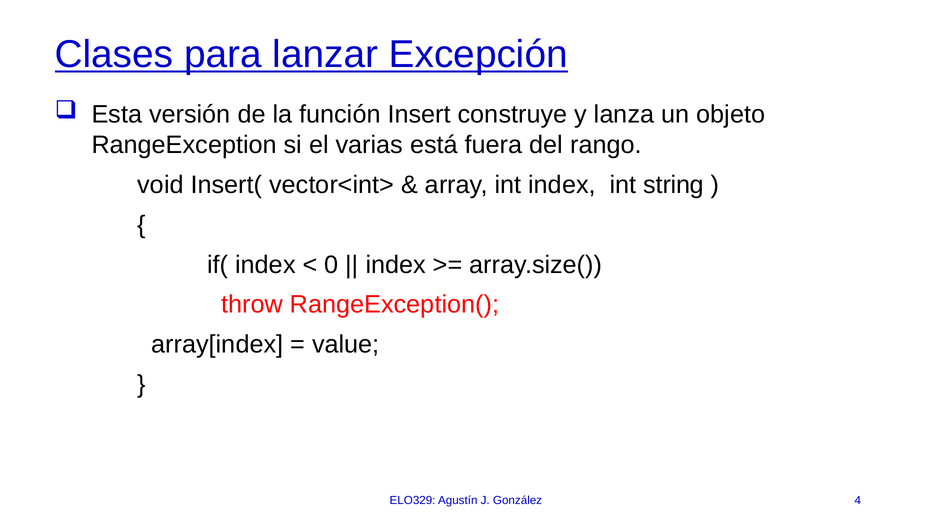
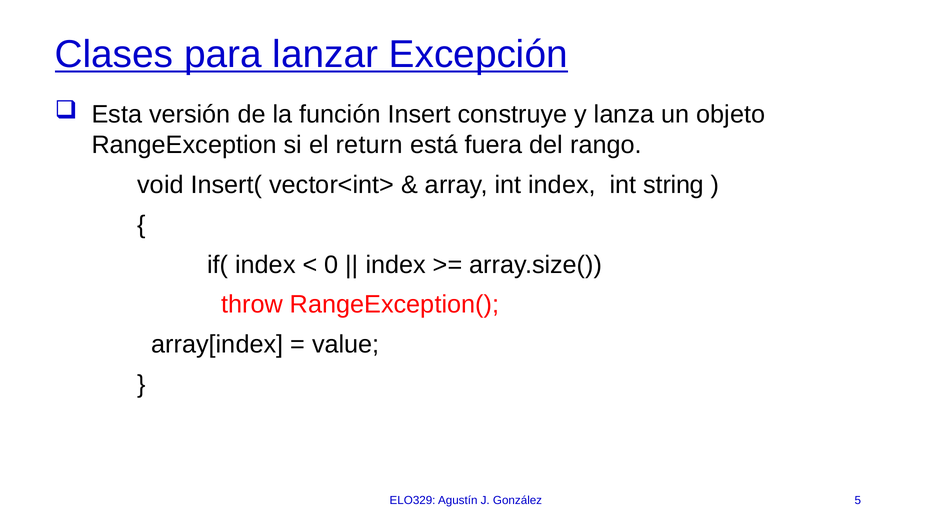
varias: varias -> return
4: 4 -> 5
